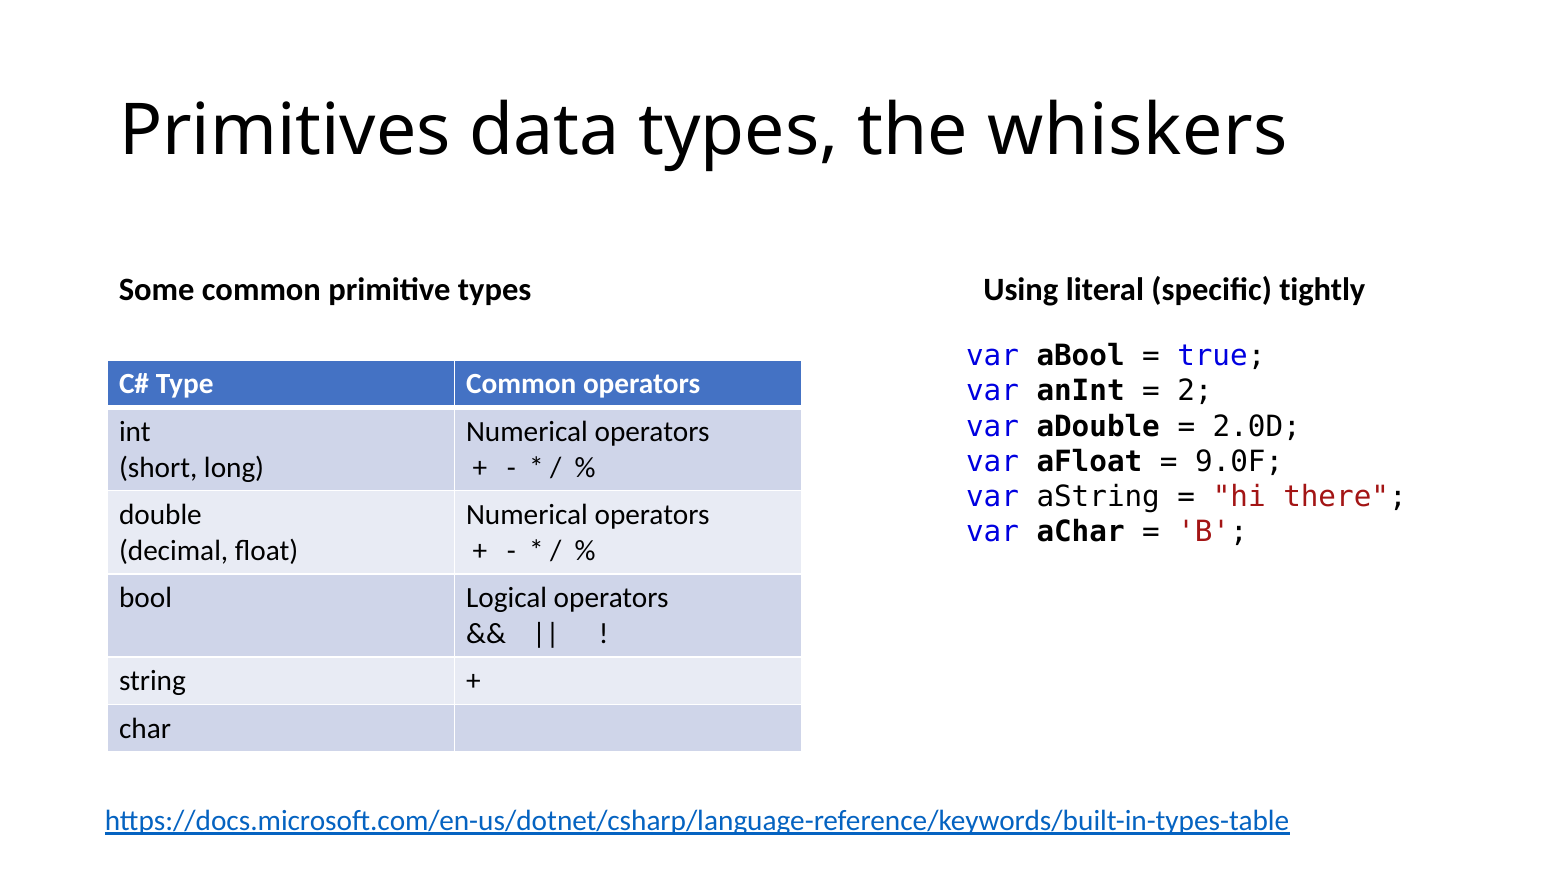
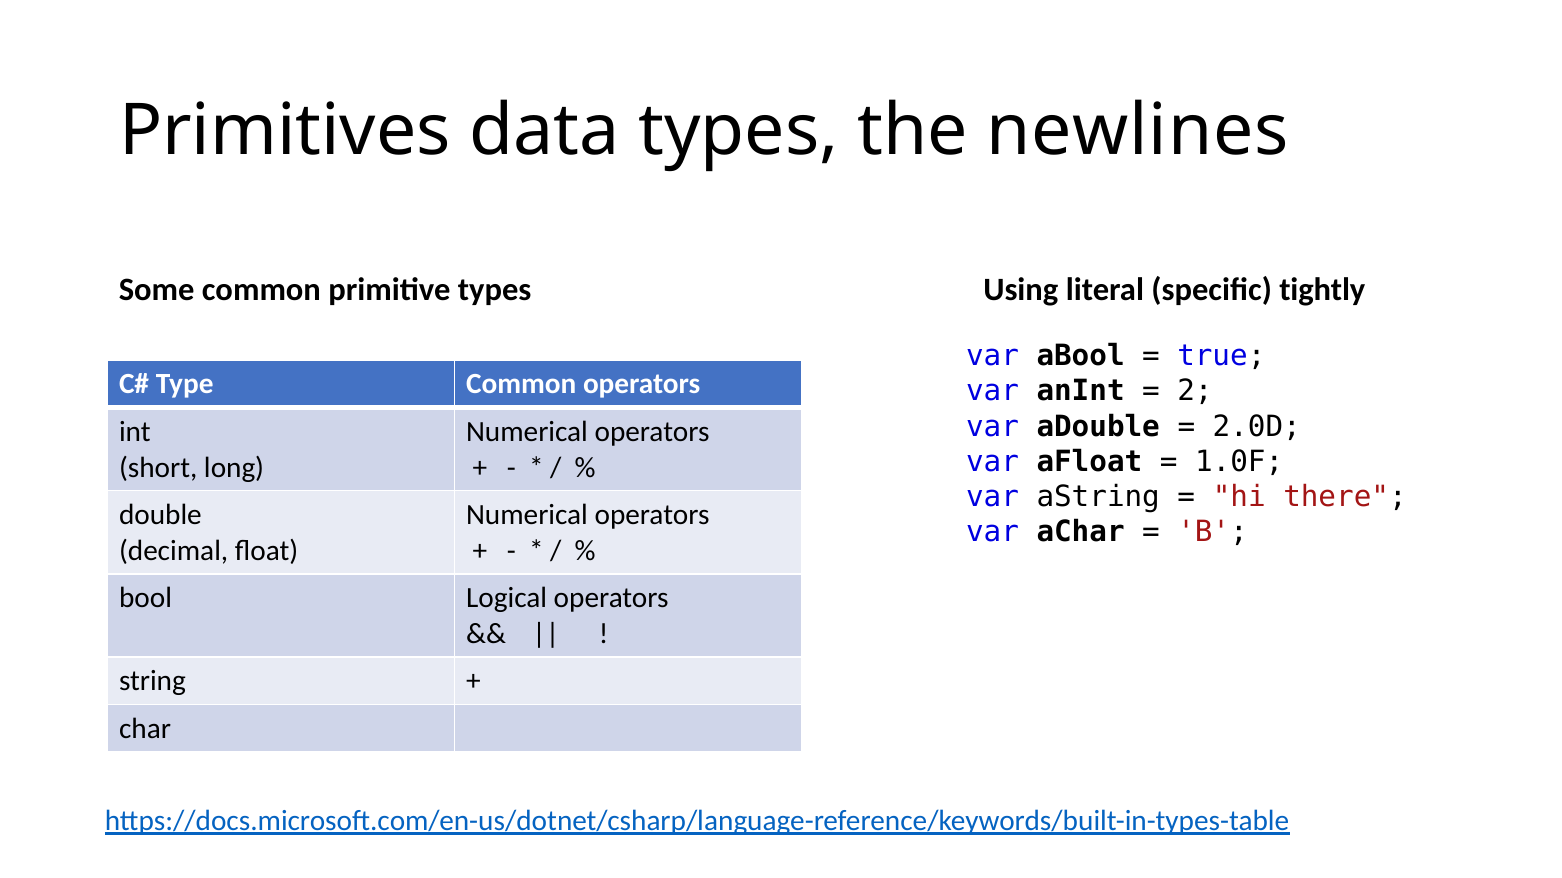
whiskers: whiskers -> newlines
9.0F: 9.0F -> 1.0F
